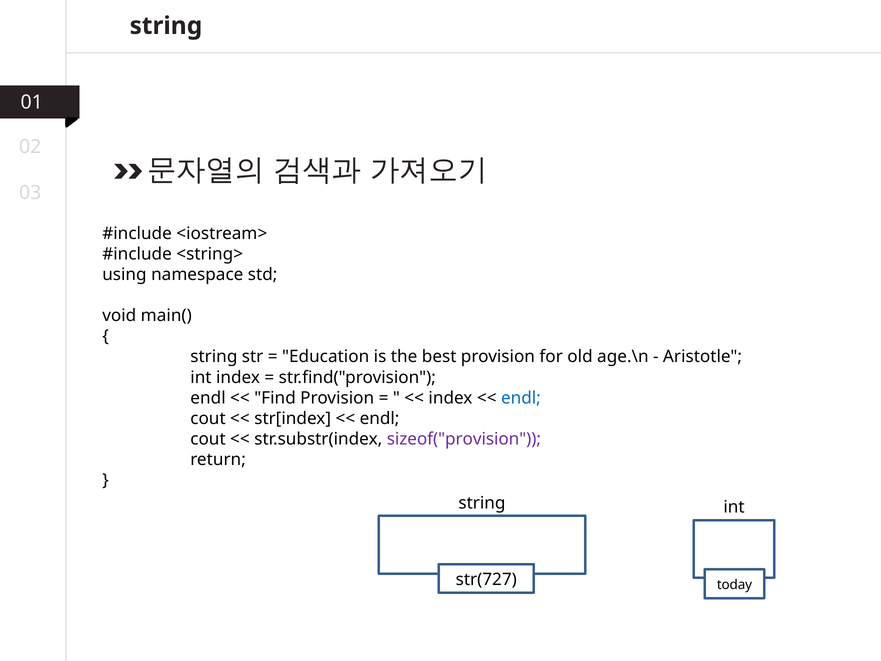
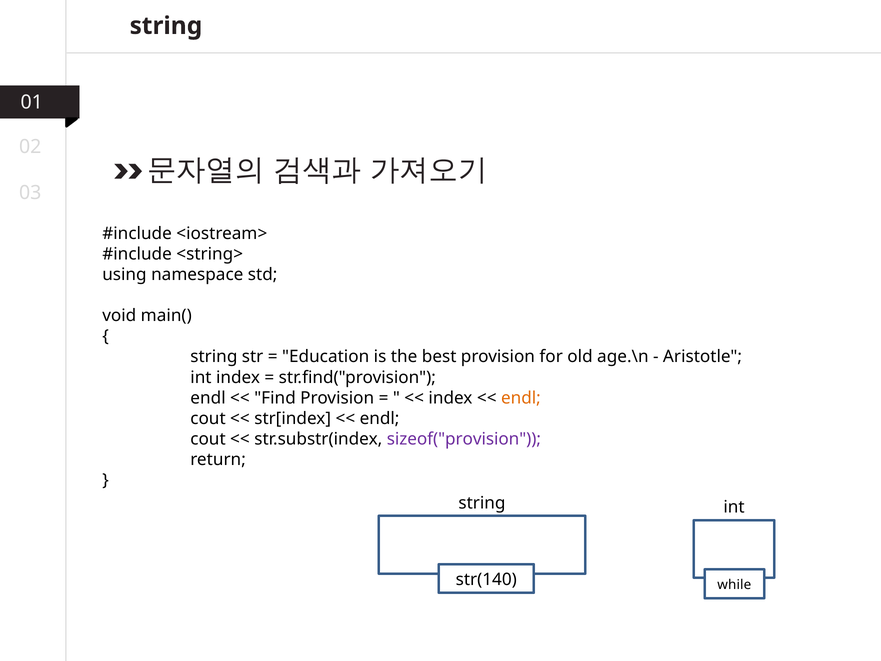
endl at (521, 398) colour: blue -> orange
str(727: str(727 -> str(140
today: today -> while
